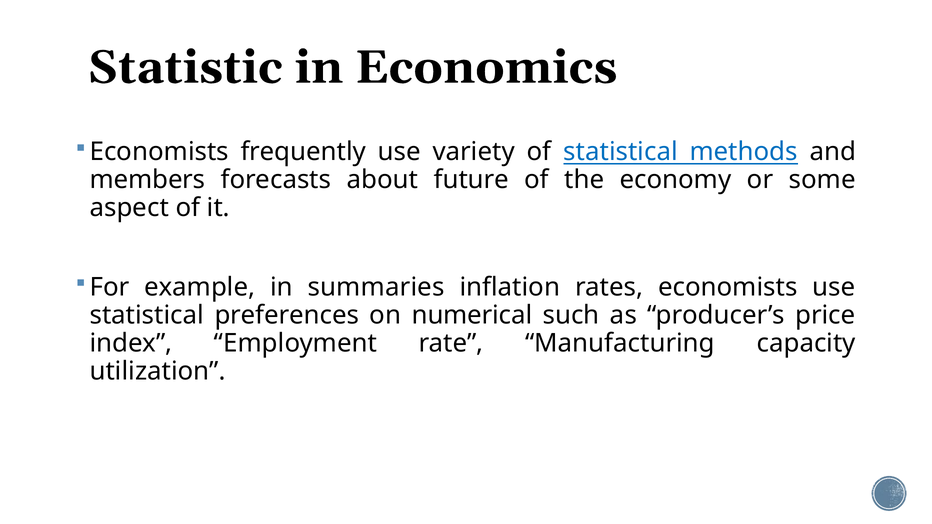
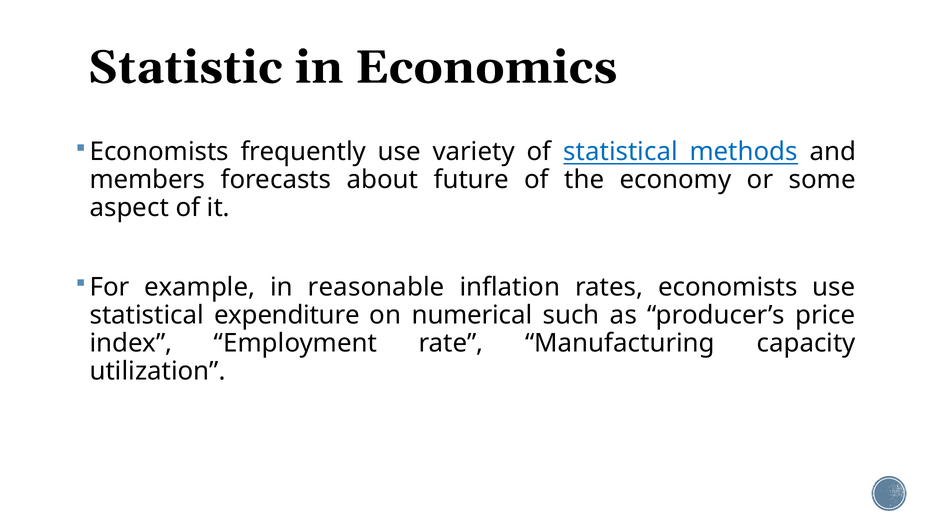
summaries: summaries -> reasonable
preferences: preferences -> expenditure
